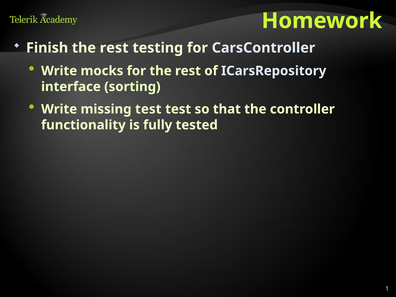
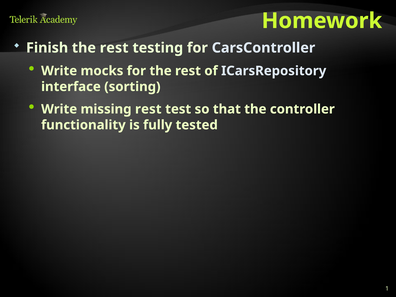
missing test: test -> rest
